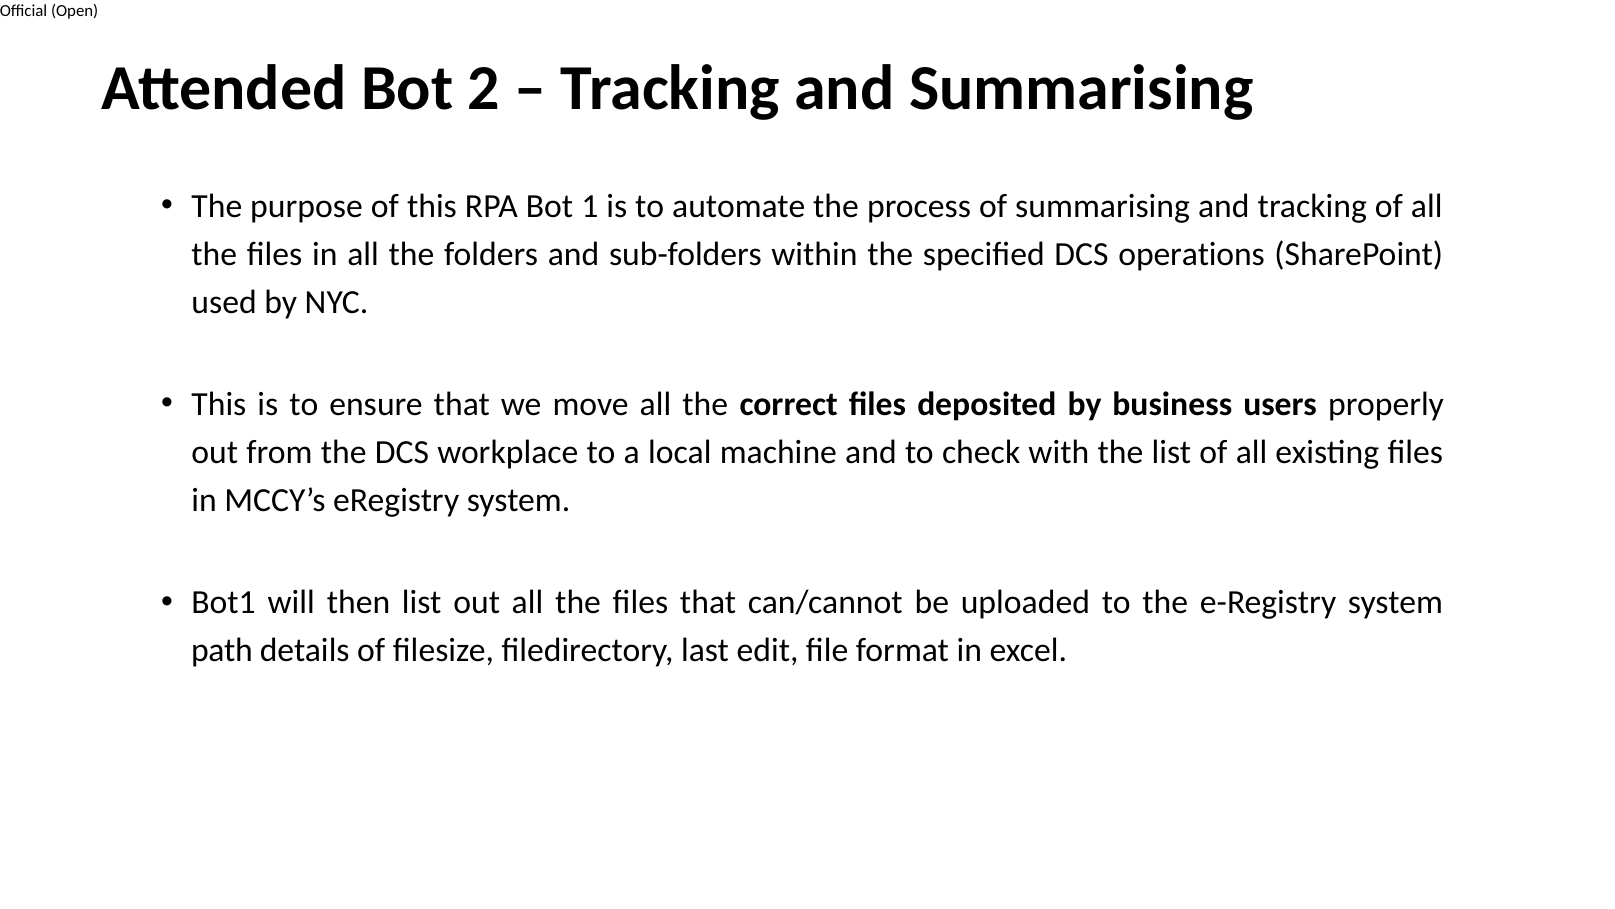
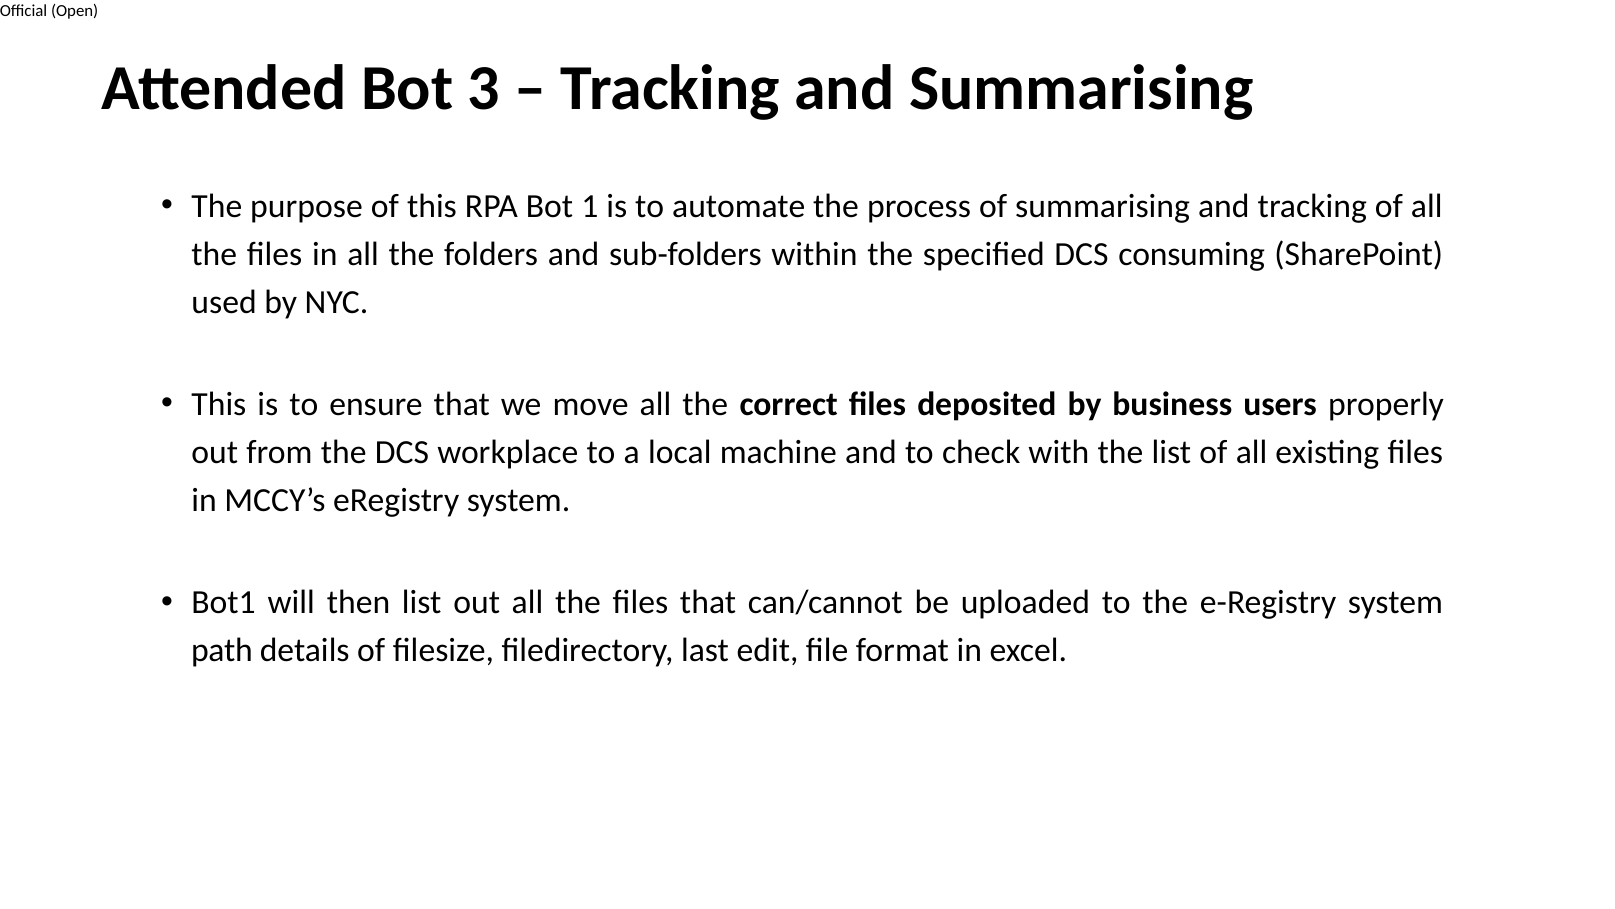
2: 2 -> 3
operations: operations -> consuming
